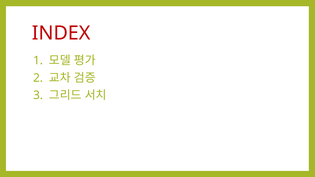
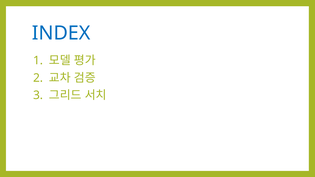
INDEX colour: red -> blue
